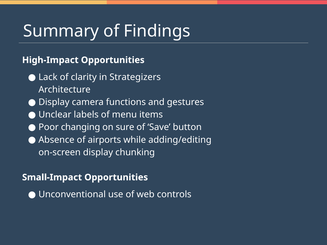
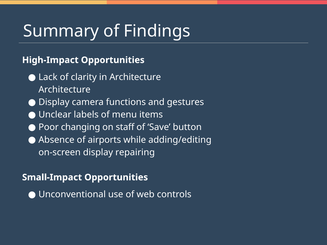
in Strategizers: Strategizers -> Architecture
sure: sure -> staff
chunking: chunking -> repairing
